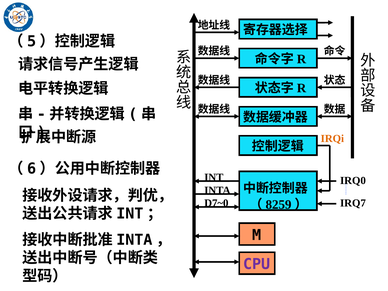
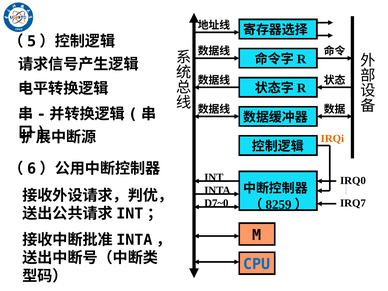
CPU colour: purple -> blue
